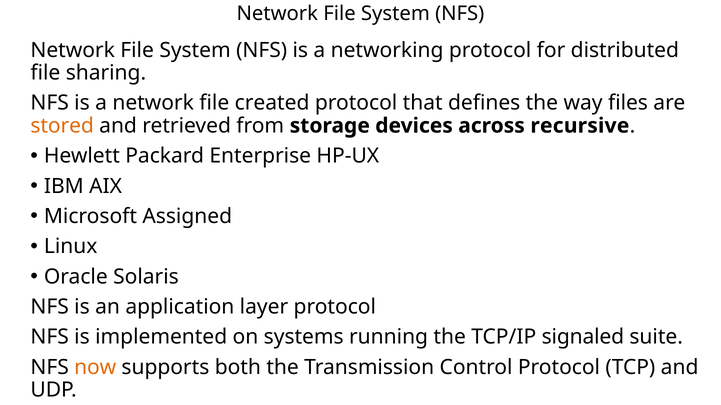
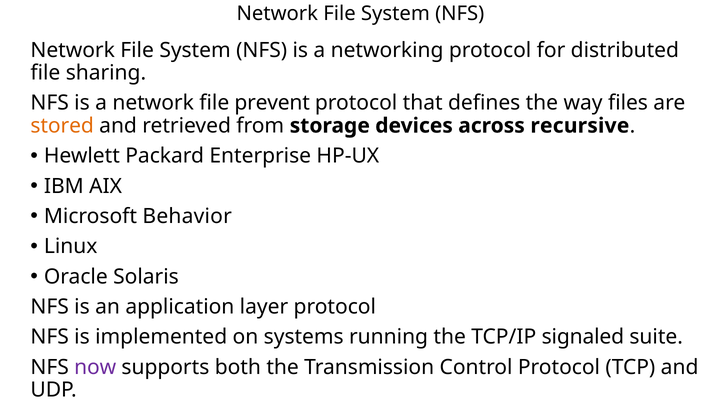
created: created -> prevent
Assigned: Assigned -> Behavior
now colour: orange -> purple
